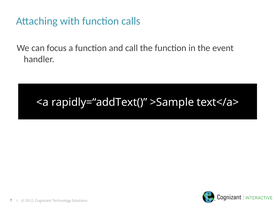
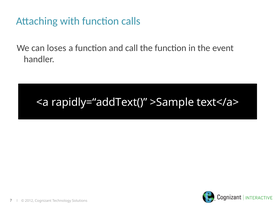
focus: focus -> loses
